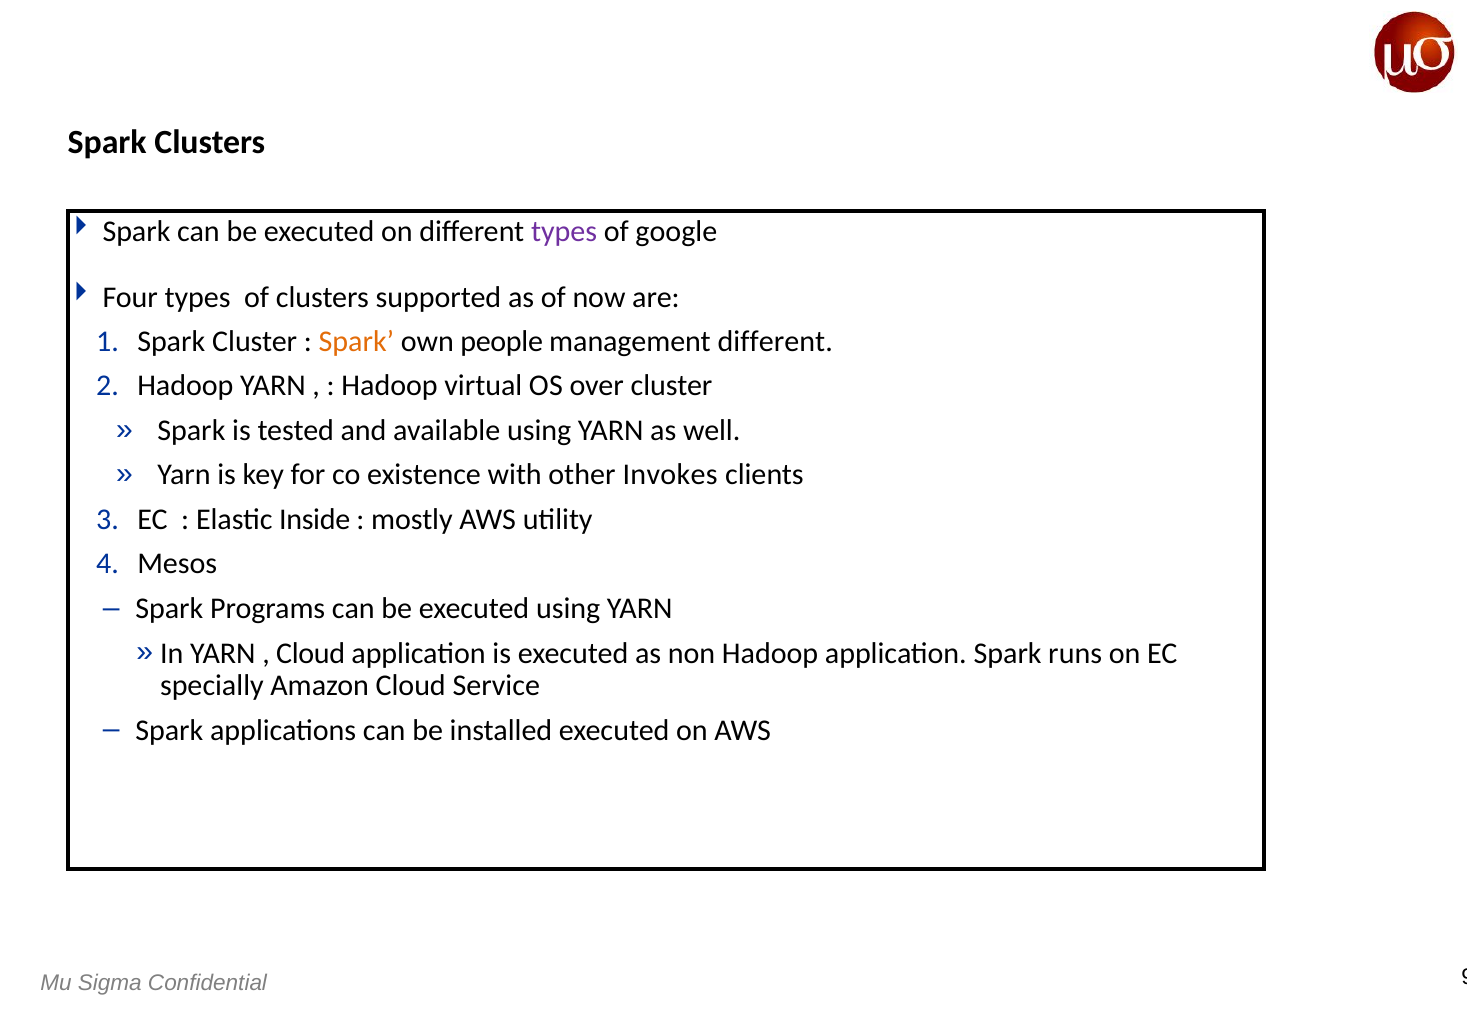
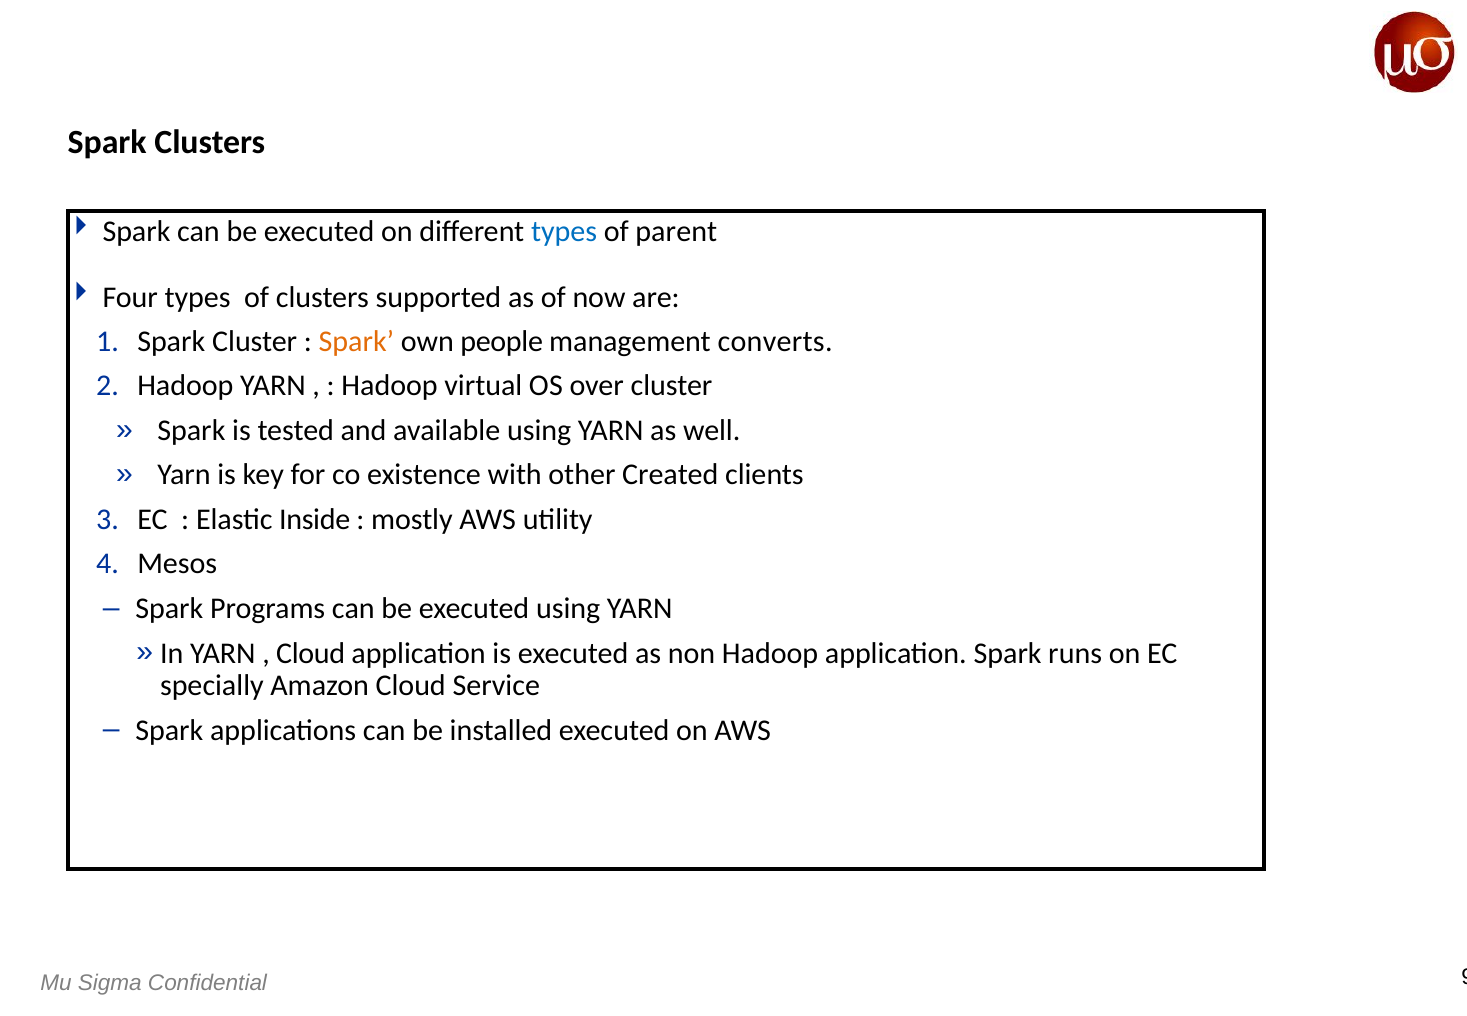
types at (564, 231) colour: purple -> blue
google: google -> parent
management different: different -> converts
Invokes: Invokes -> Created
